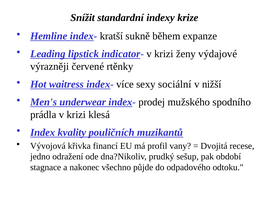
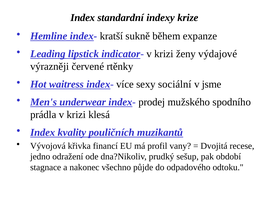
Snížit at (83, 18): Snížit -> Index
nižší: nižší -> jsme
